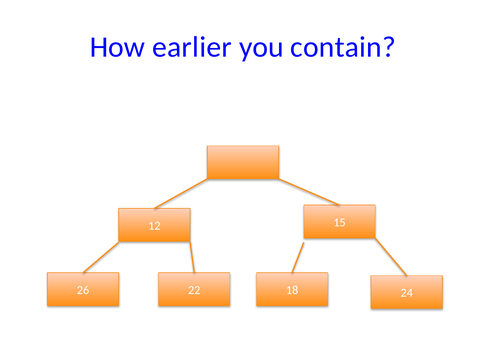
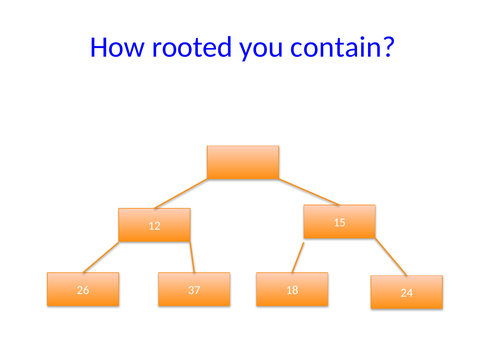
earlier: earlier -> rooted
22: 22 -> 37
